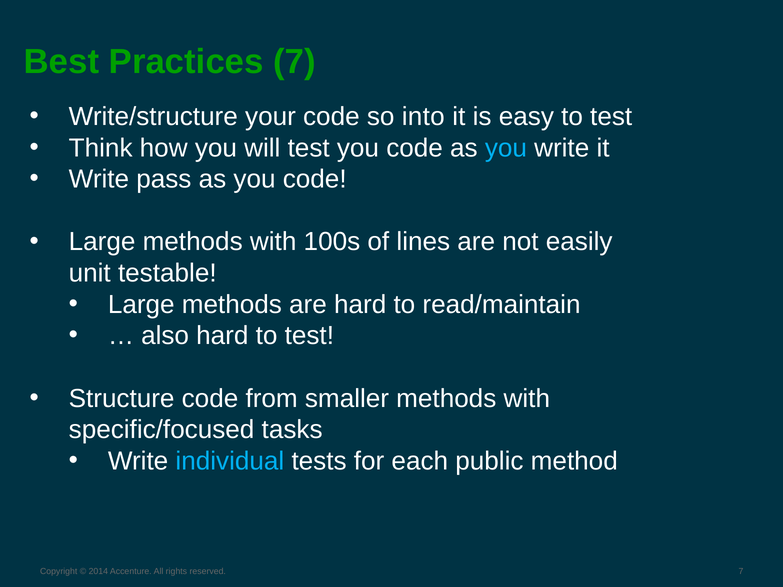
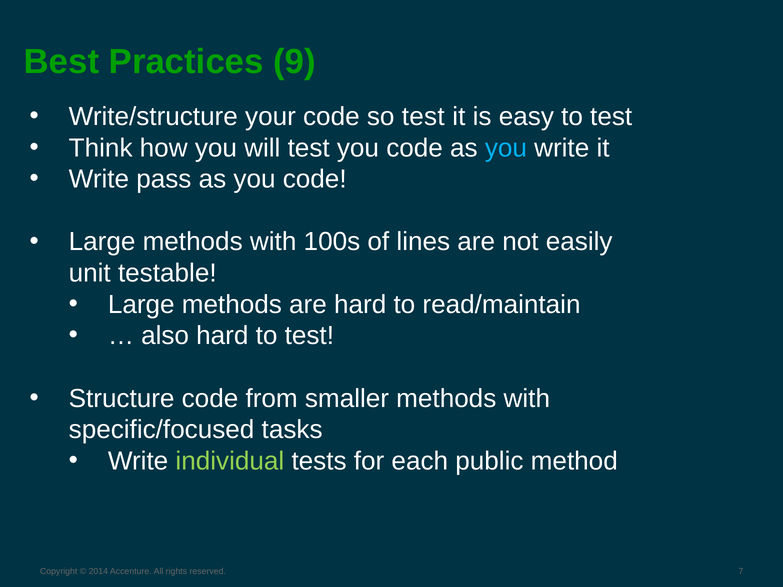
Practices 7: 7 -> 9
so into: into -> test
individual colour: light blue -> light green
